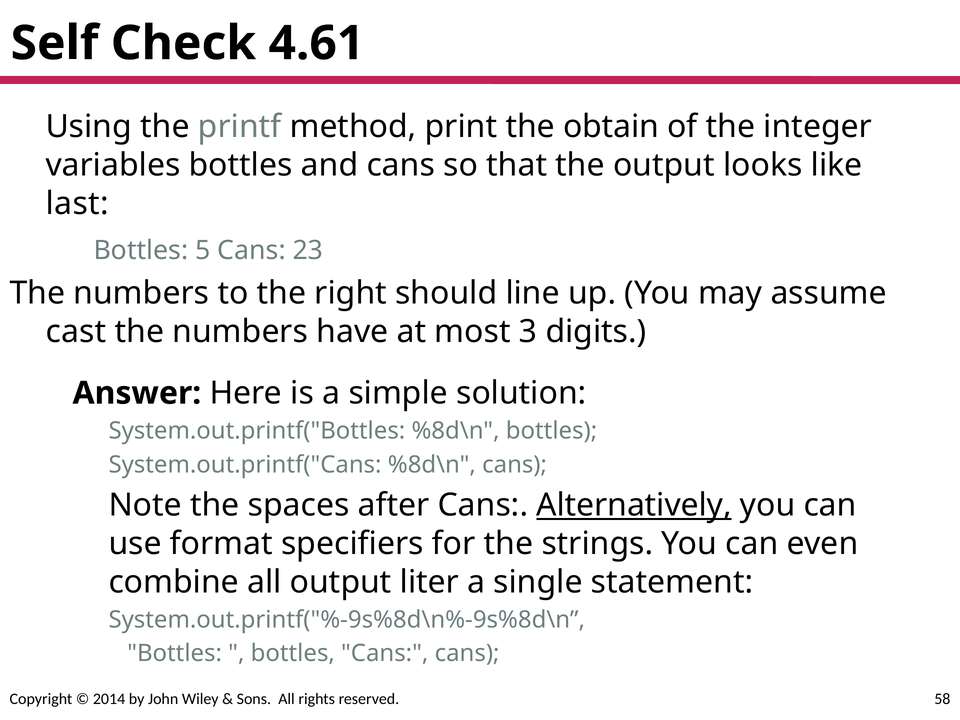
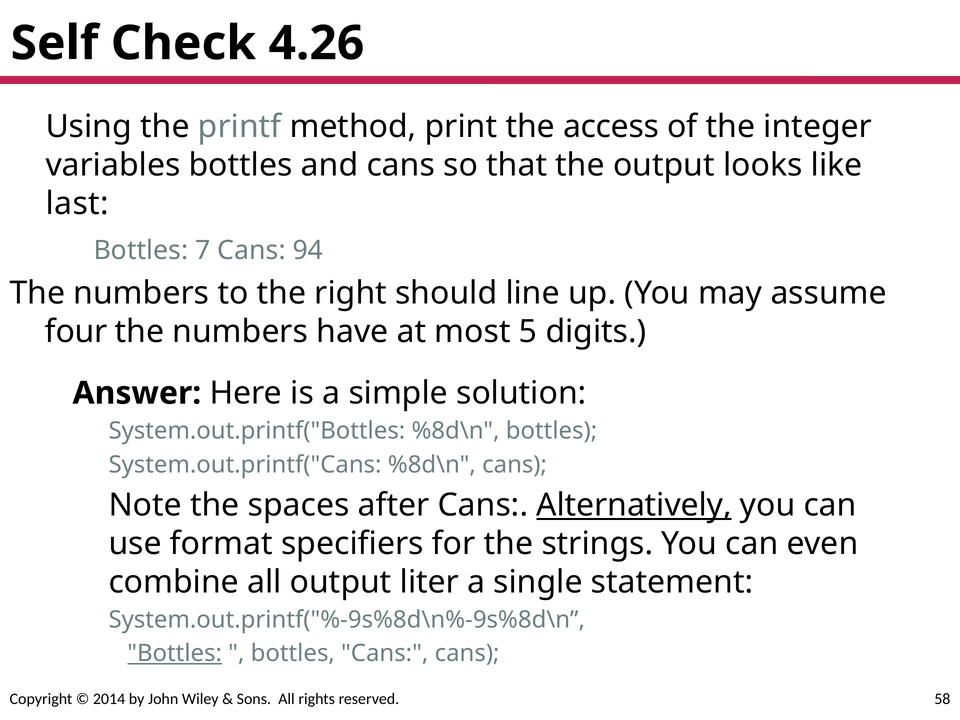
4.61: 4.61 -> 4.26
obtain: obtain -> access
5: 5 -> 7
23: 23 -> 94
cast: cast -> four
3: 3 -> 5
Bottles at (175, 653) underline: none -> present
